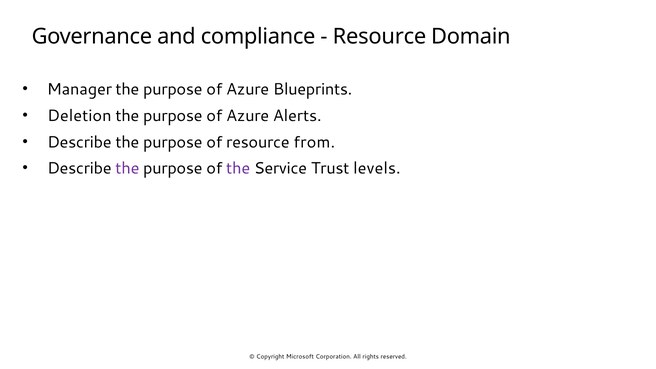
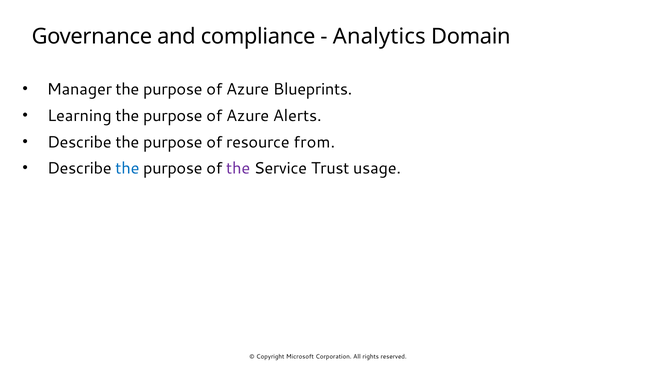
Resource at (379, 36): Resource -> Analytics
Deletion: Deletion -> Learning
the at (127, 168) colour: purple -> blue
levels: levels -> usage
